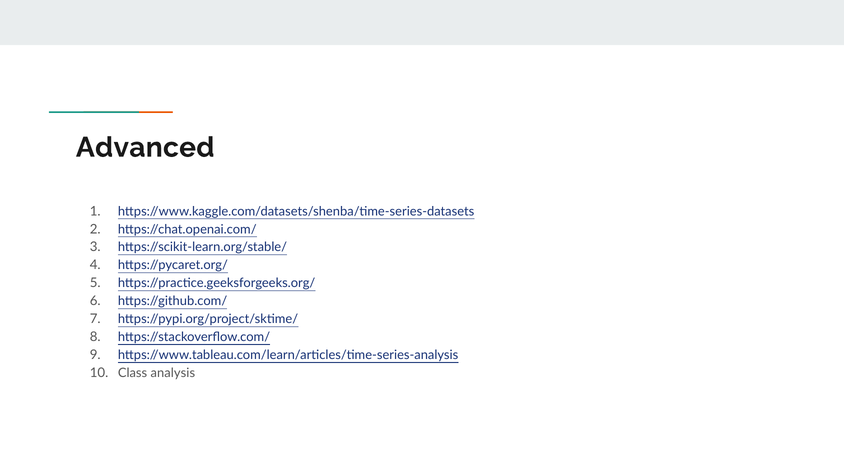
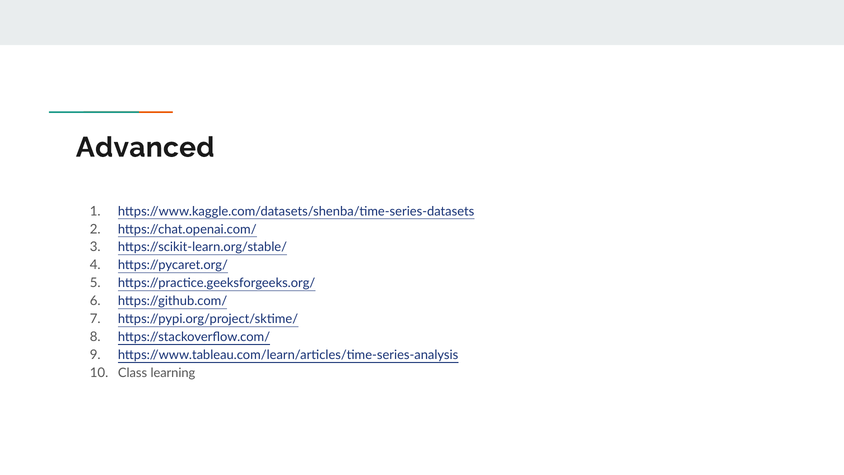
analysis: analysis -> learning
